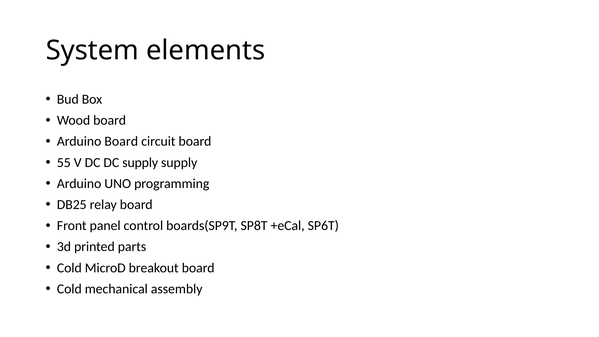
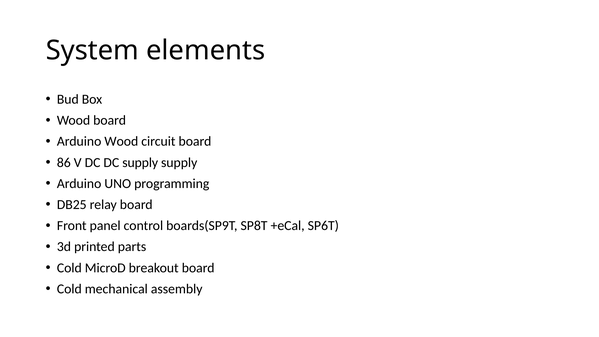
Arduino Board: Board -> Wood
55: 55 -> 86
